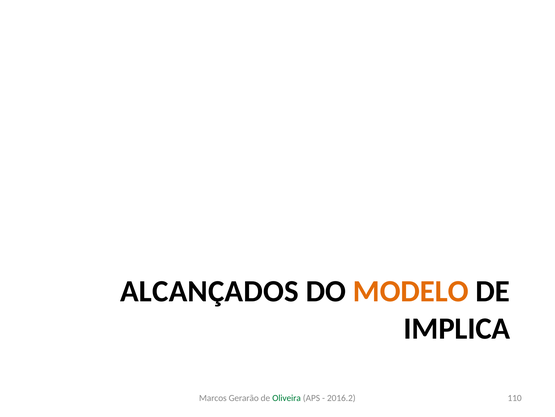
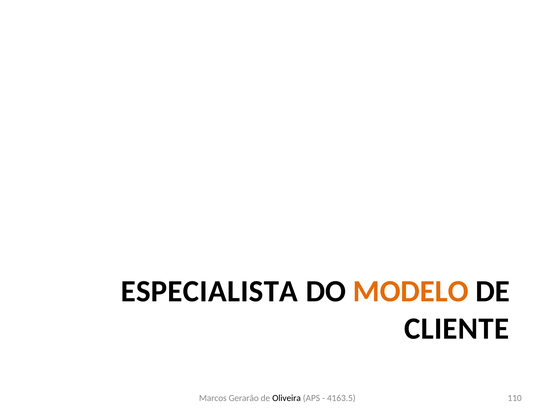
ALCANÇADOS: ALCANÇADOS -> ESPECIALISTA
IMPLICA: IMPLICA -> CLIENTE
Oliveira colour: green -> black
2016.2: 2016.2 -> 4163.5
